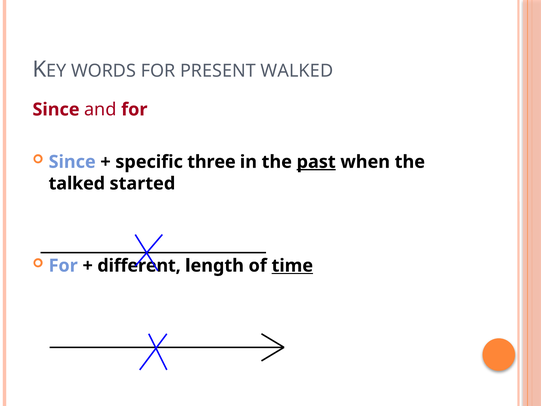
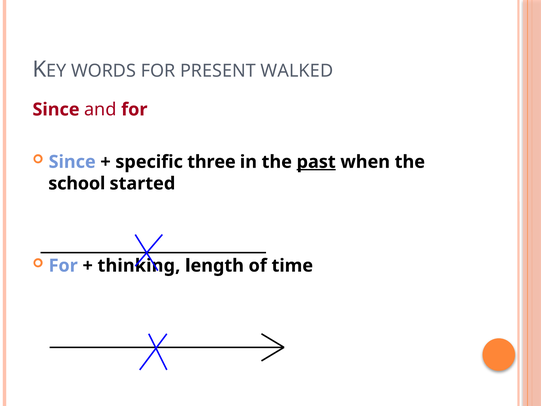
talked: talked -> school
different: different -> thinking
time underline: present -> none
